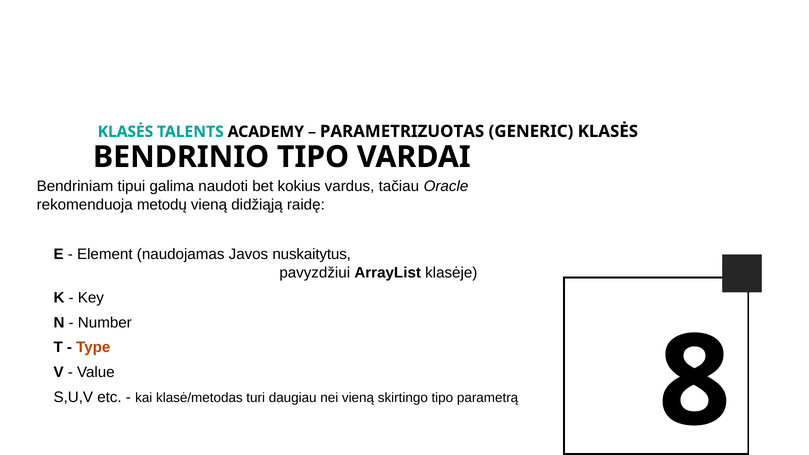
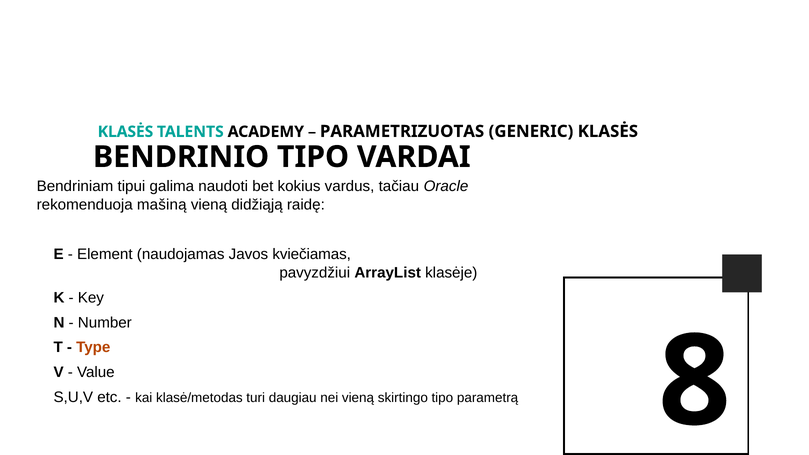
metodų: metodų -> mašiną
nuskaitytus: nuskaitytus -> kviečiamas
